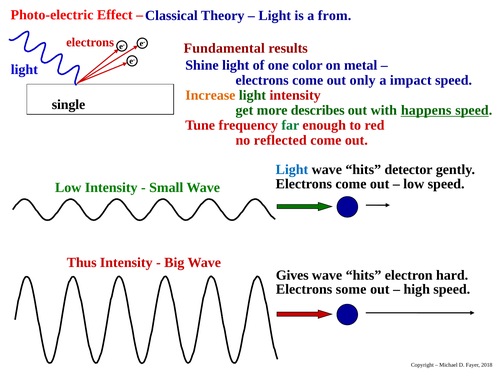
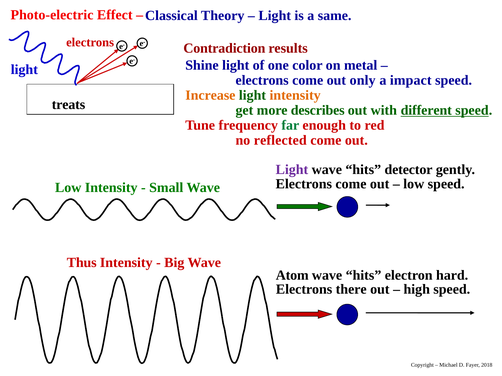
from: from -> same
Fundamental: Fundamental -> Contradiction
intensity at (295, 95) colour: red -> orange
single: single -> treats
happens: happens -> different
Light at (292, 170) colour: blue -> purple
Gives: Gives -> Atom
some: some -> there
